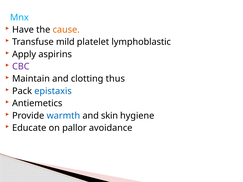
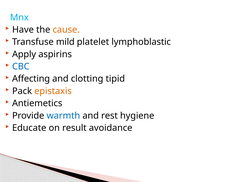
CBC colour: purple -> blue
Maintain: Maintain -> Affecting
thus: thus -> tipid
epistaxis colour: blue -> orange
skin: skin -> rest
pallor: pallor -> result
